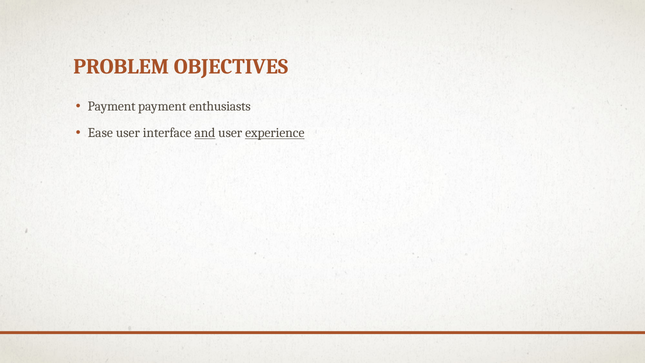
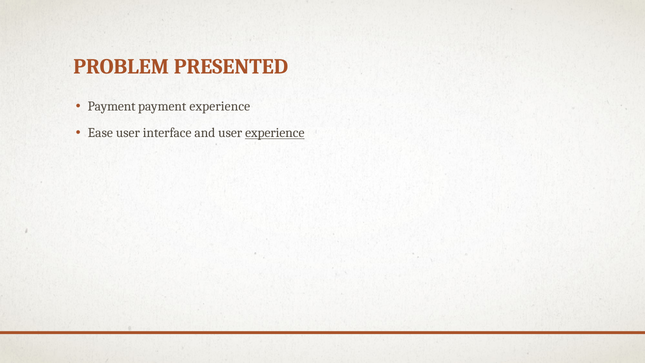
OBJECTIVES: OBJECTIVES -> PRESENTED
payment enthusiasts: enthusiasts -> experience
and underline: present -> none
